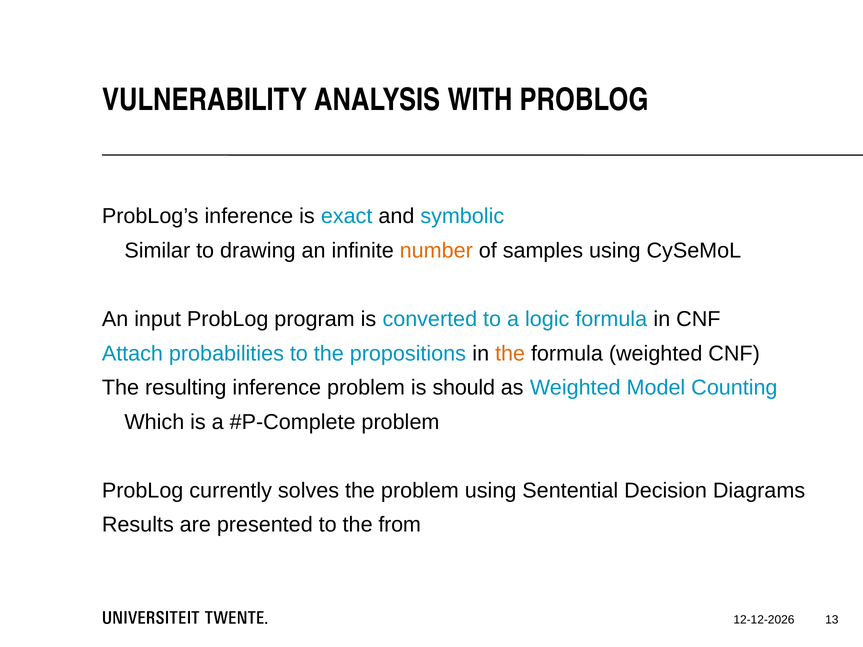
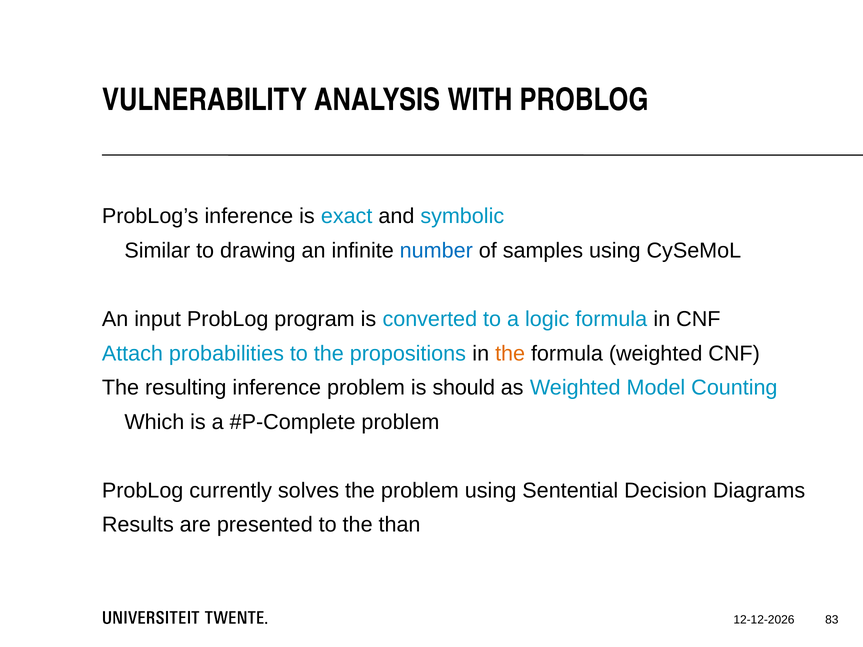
number colour: orange -> blue
from: from -> than
13: 13 -> 83
